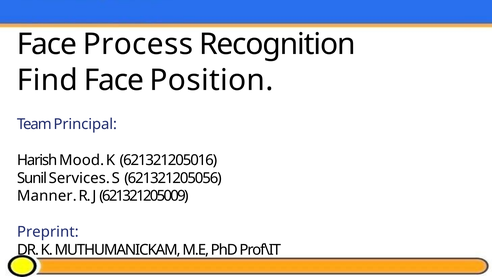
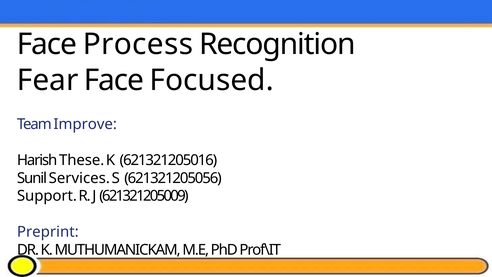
Find: Find -> Fear
Position: Position -> Focused
Principal: Principal -> Improve
Mood: Mood -> These
Manner: Manner -> Support
